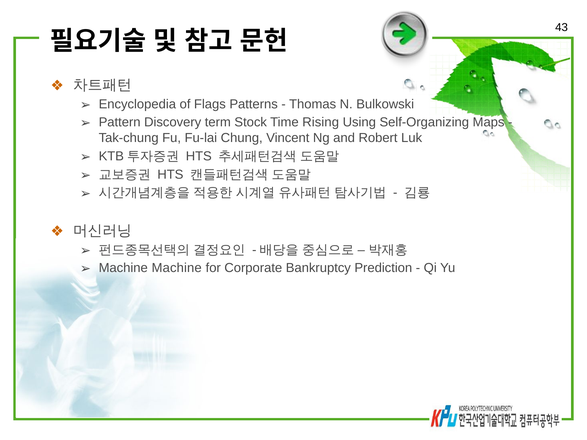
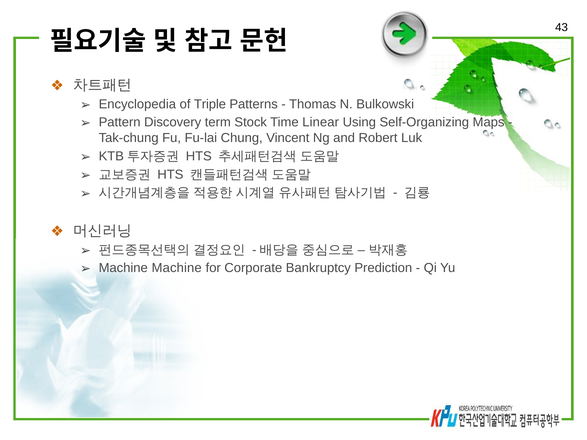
Flags: Flags -> Triple
Rising: Rising -> Linear
